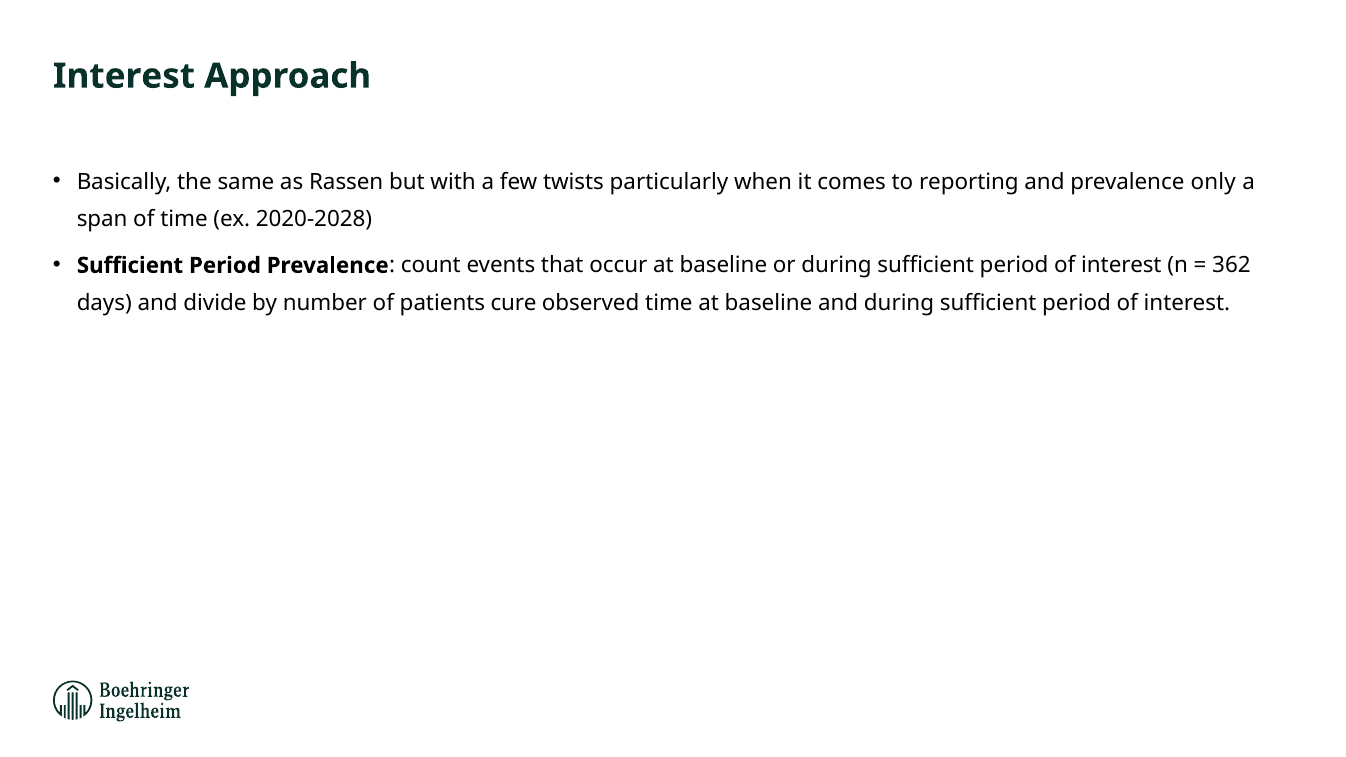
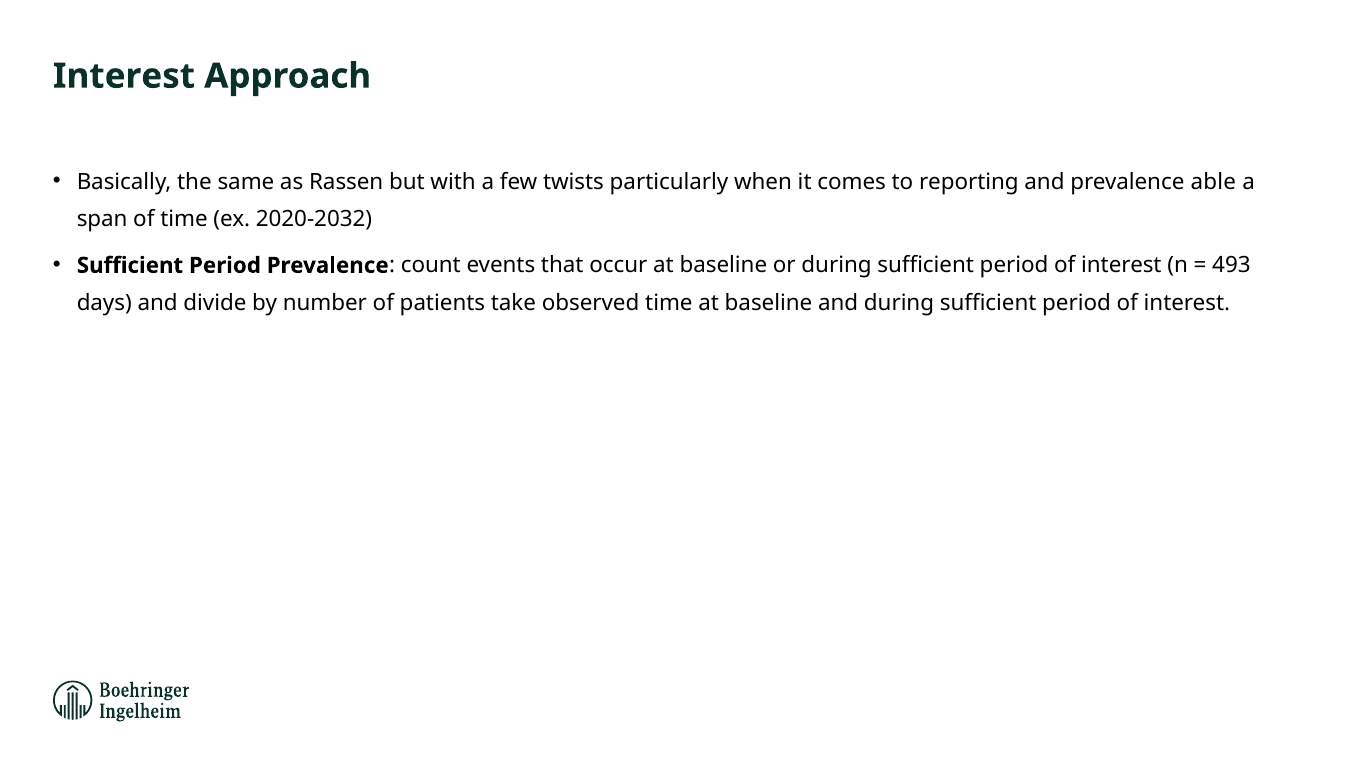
only: only -> able
2020-2028: 2020-2028 -> 2020-2032
362: 362 -> 493
cure: cure -> take
